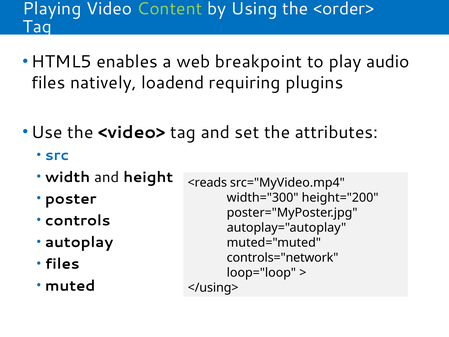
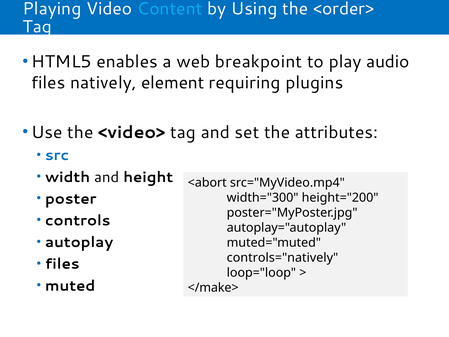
Content colour: light green -> light blue
loadend: loadend -> element
<reads: <reads -> <abort
controls="network: controls="network -> controls="natively
</using>: </using> -> </make>
